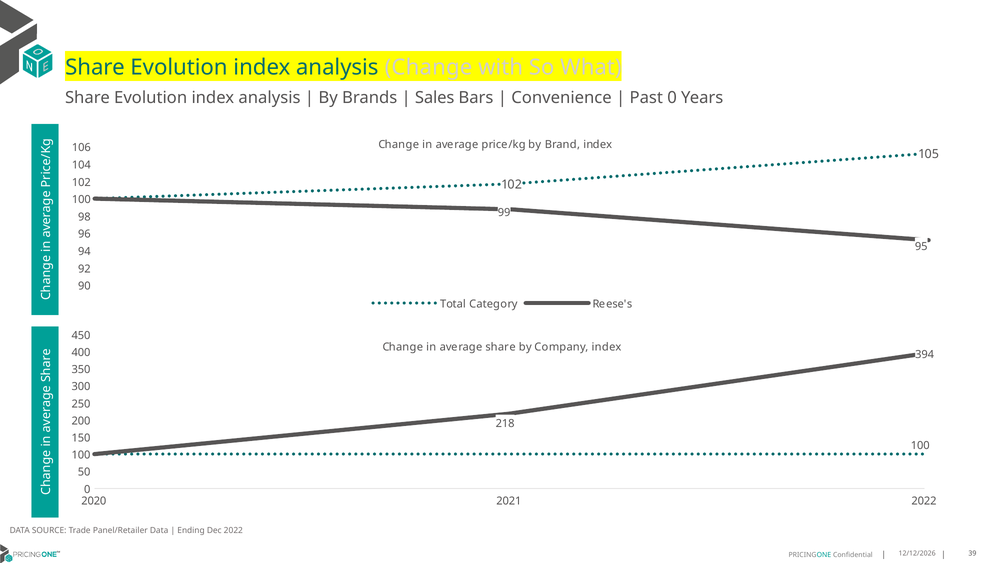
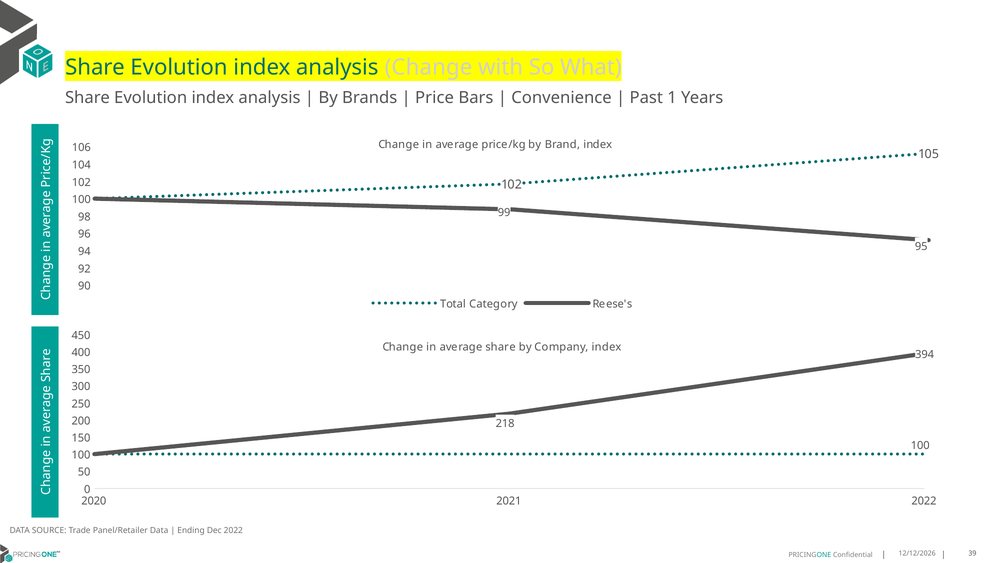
Sales: Sales -> Price
Past 0: 0 -> 1
